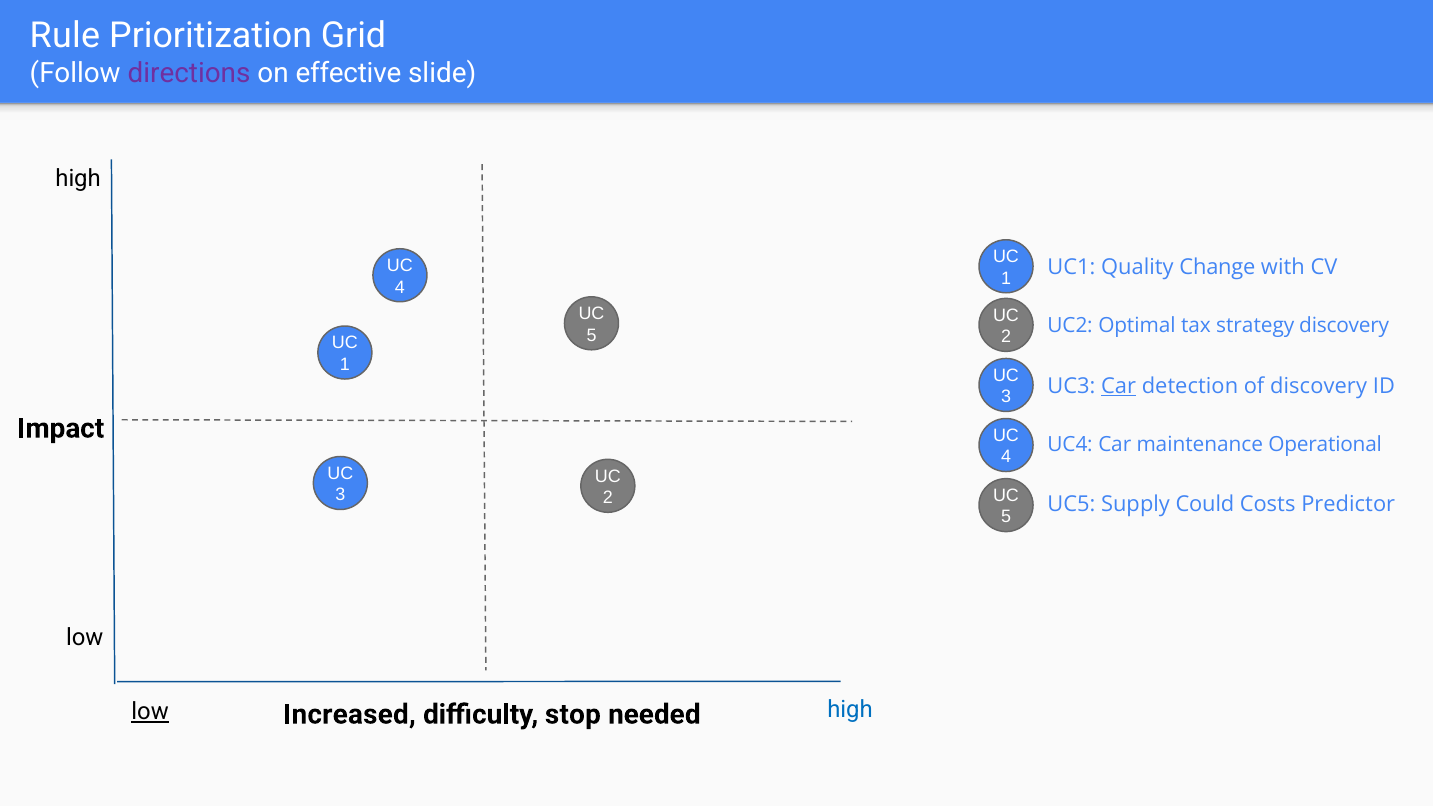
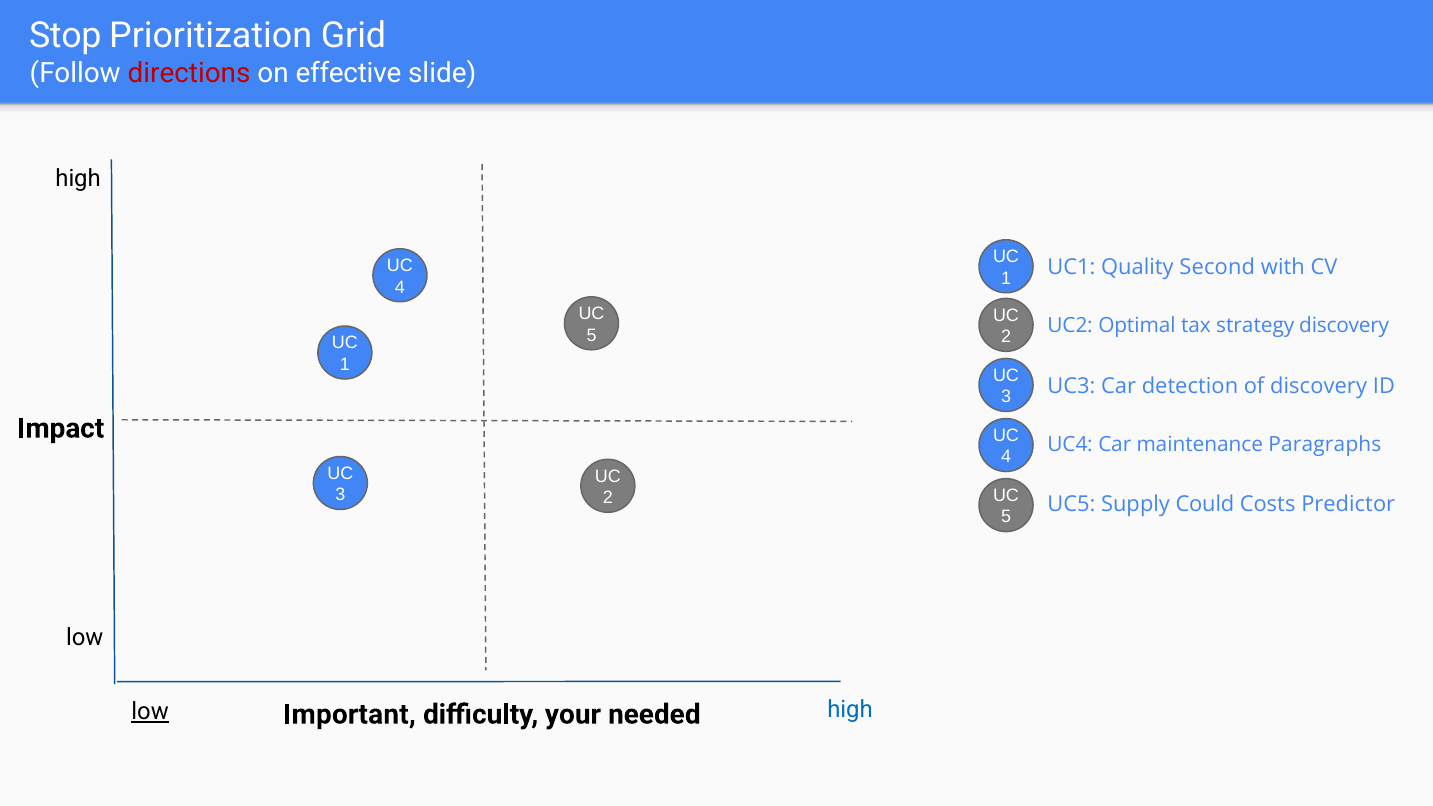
Rule: Rule -> Stop
directions colour: purple -> red
Change: Change -> Second
Car at (1118, 386) underline: present -> none
Operational: Operational -> Paragraphs
Increased: Increased -> Important
stop: stop -> your
